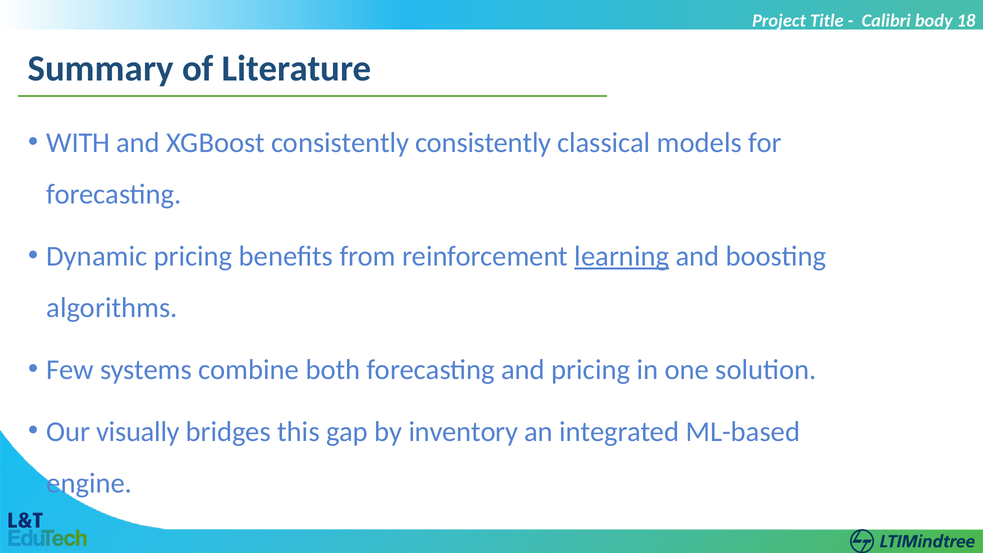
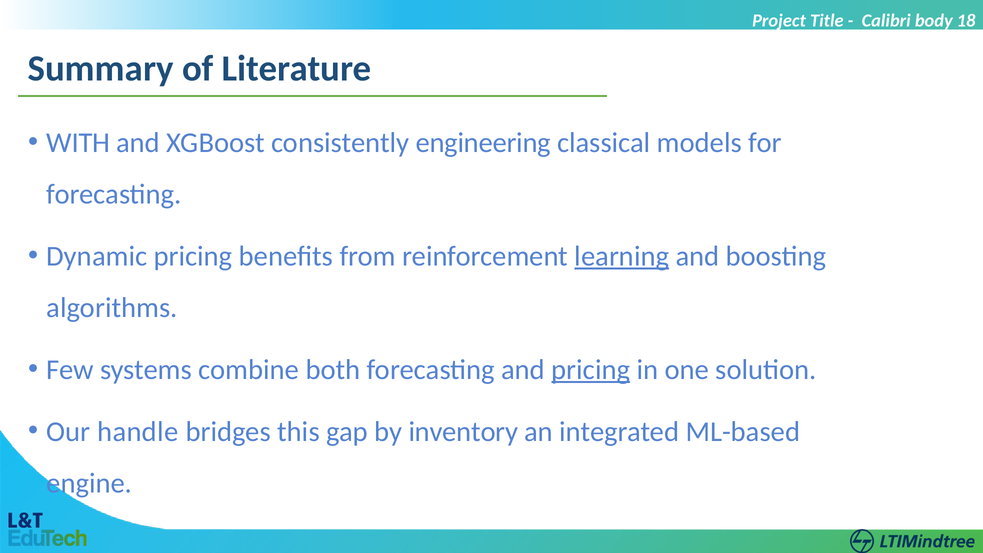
consistently consistently: consistently -> engineering
pricing at (591, 370) underline: none -> present
visually: visually -> handle
